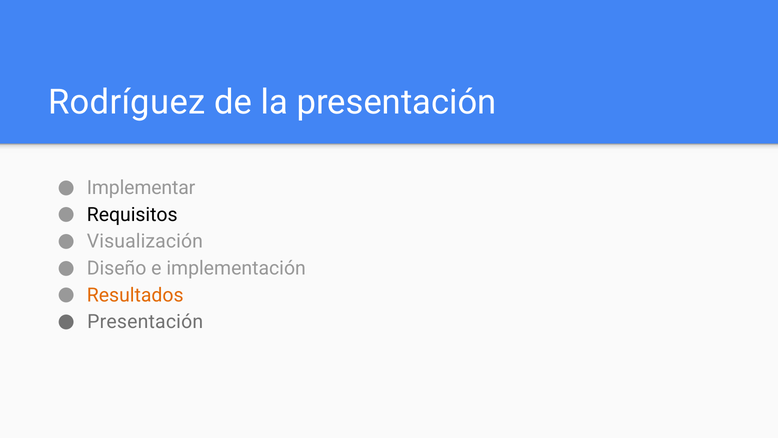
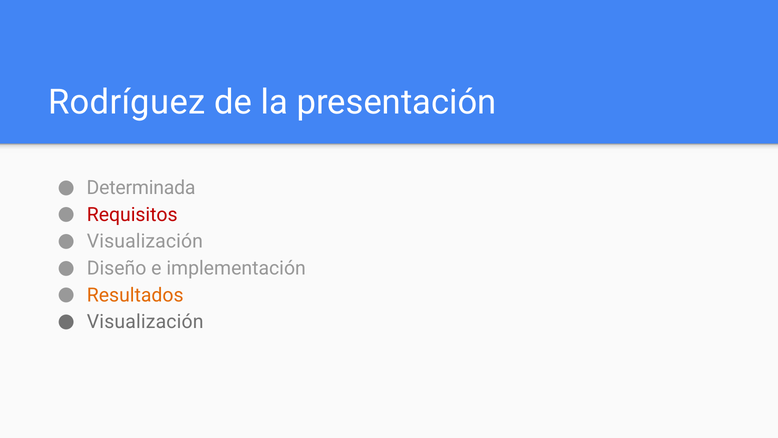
Implementar: Implementar -> Determinada
Requisitos colour: black -> red
Presentación at (145, 322): Presentación -> Visualización
